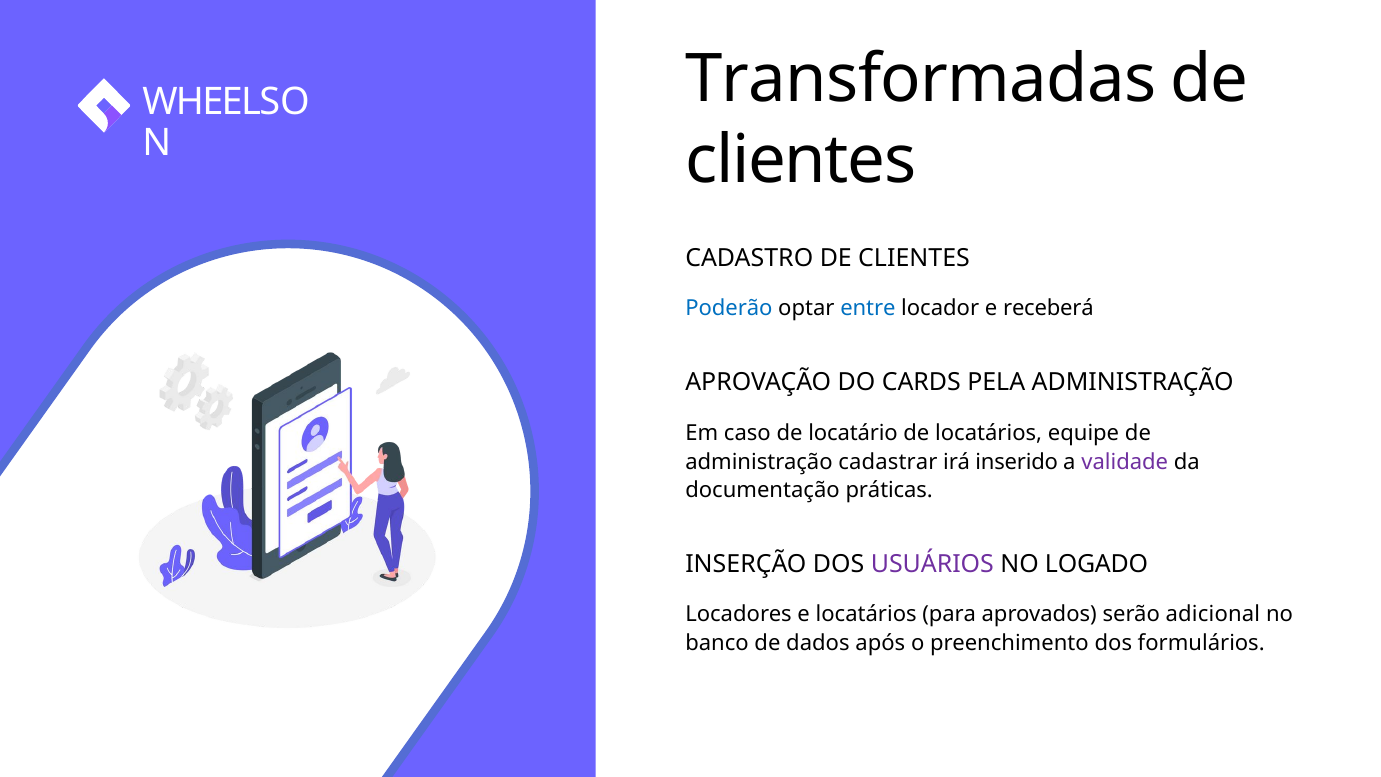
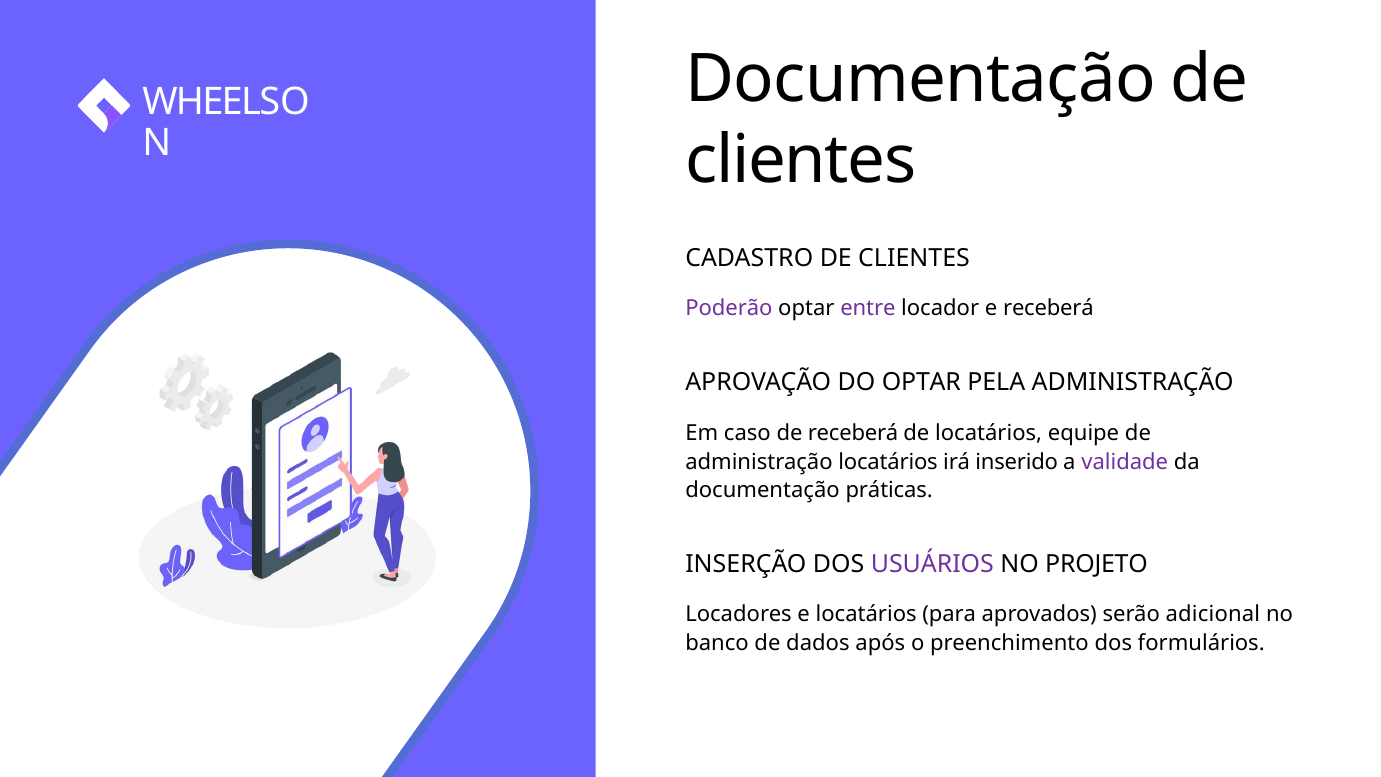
Transformadas at (921, 80): Transformadas -> Documentação
Poderão colour: blue -> purple
entre colour: blue -> purple
DO CARDS: CARDS -> OPTAR
de locatário: locatário -> receberá
administração cadastrar: cadastrar -> locatários
LOGADO: LOGADO -> PROJETO
